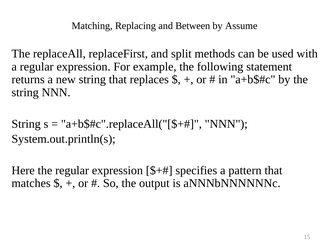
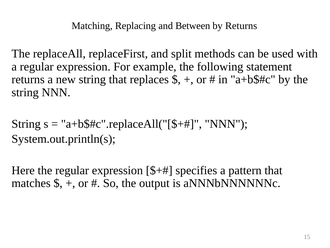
by Assume: Assume -> Returns
